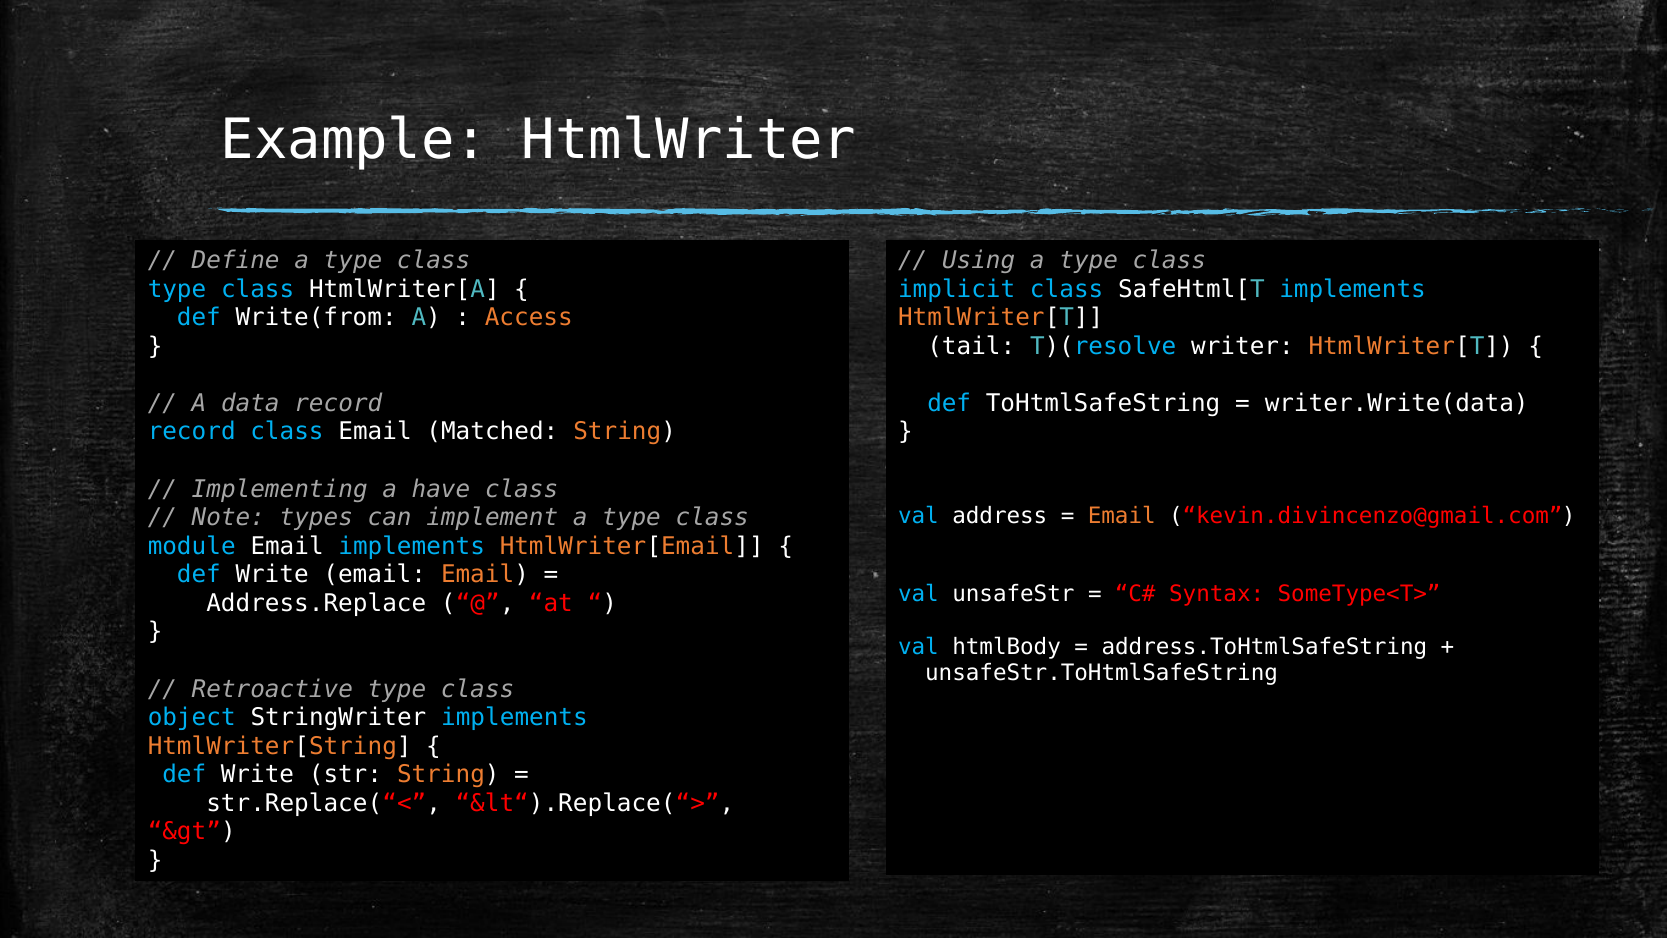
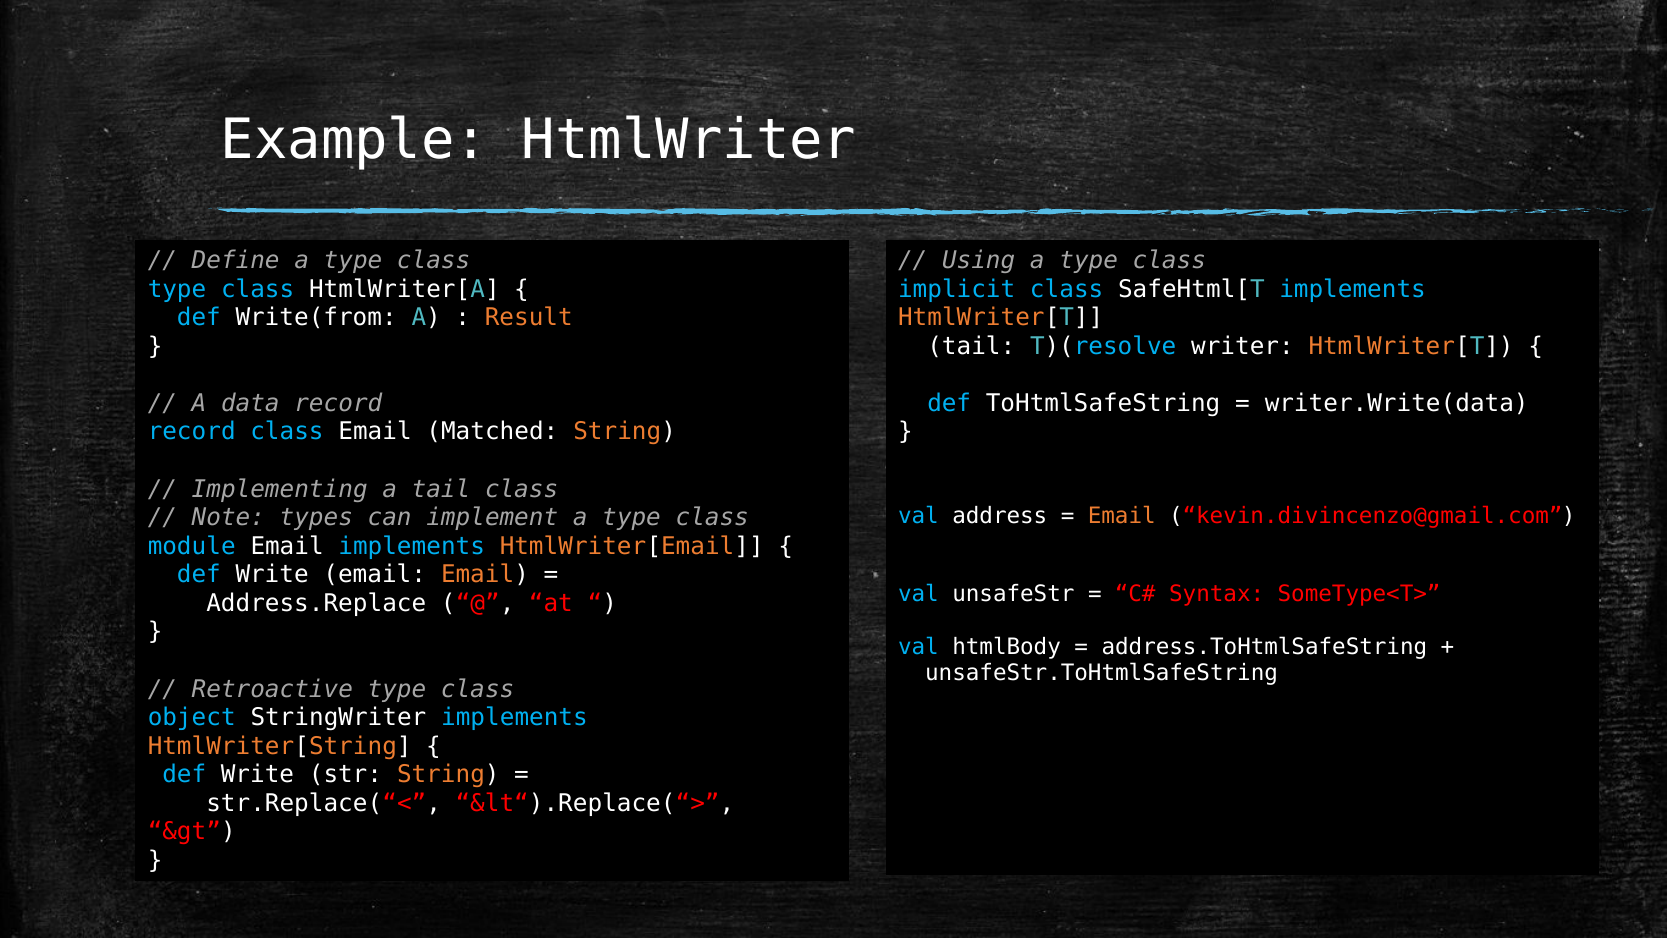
Access: Access -> Result
a have: have -> tail
